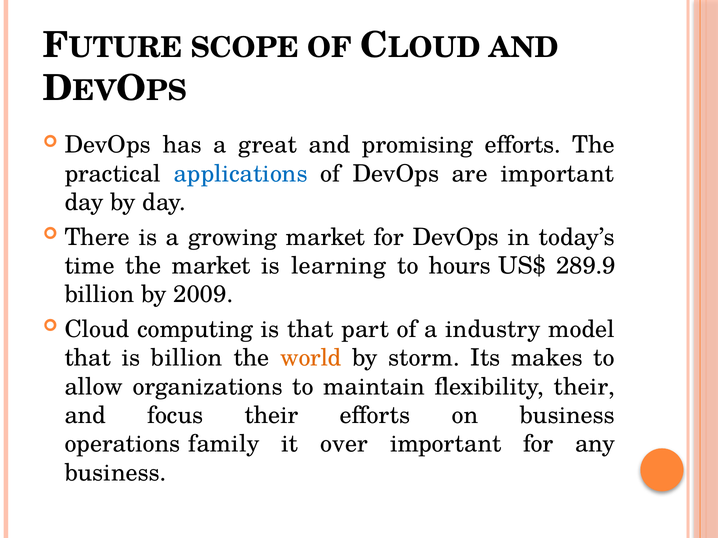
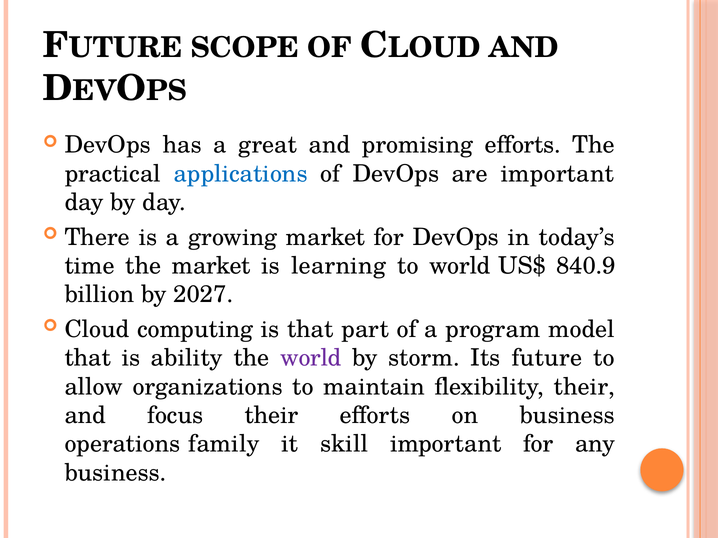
to hours: hours -> world
289.9: 289.9 -> 840.9
2009: 2009 -> 2027
industry: industry -> program
is billion: billion -> ability
world at (311, 358) colour: orange -> purple
makes: makes -> future
over: over -> skill
